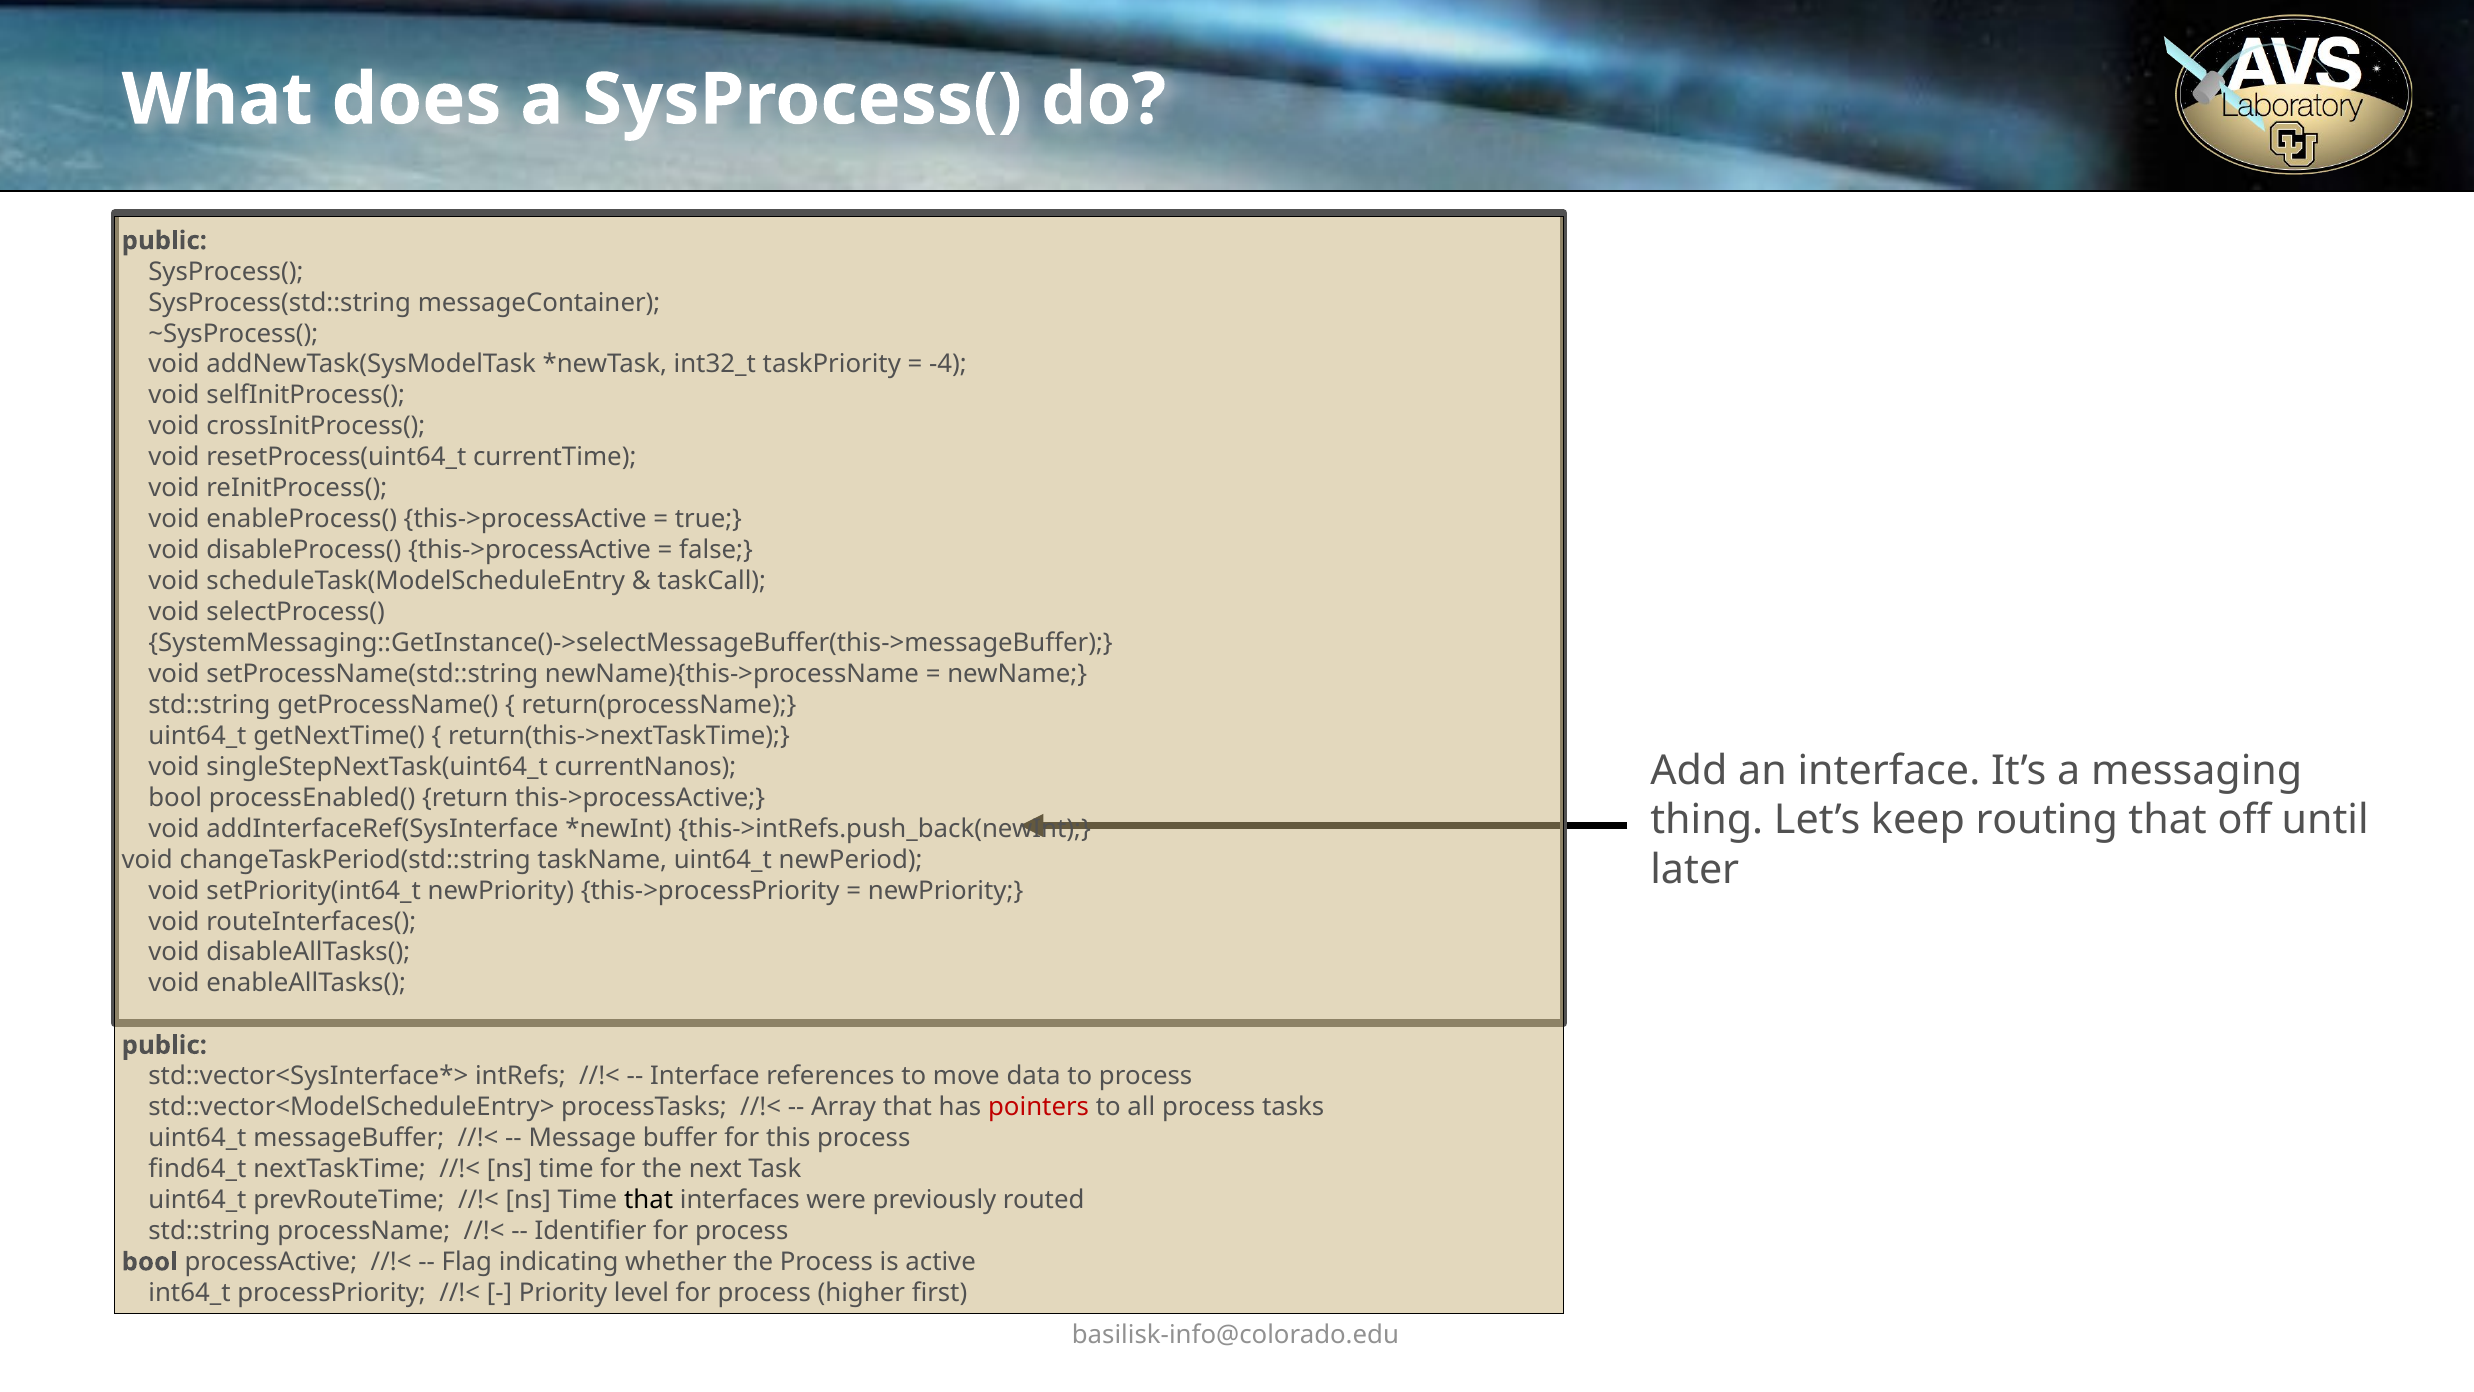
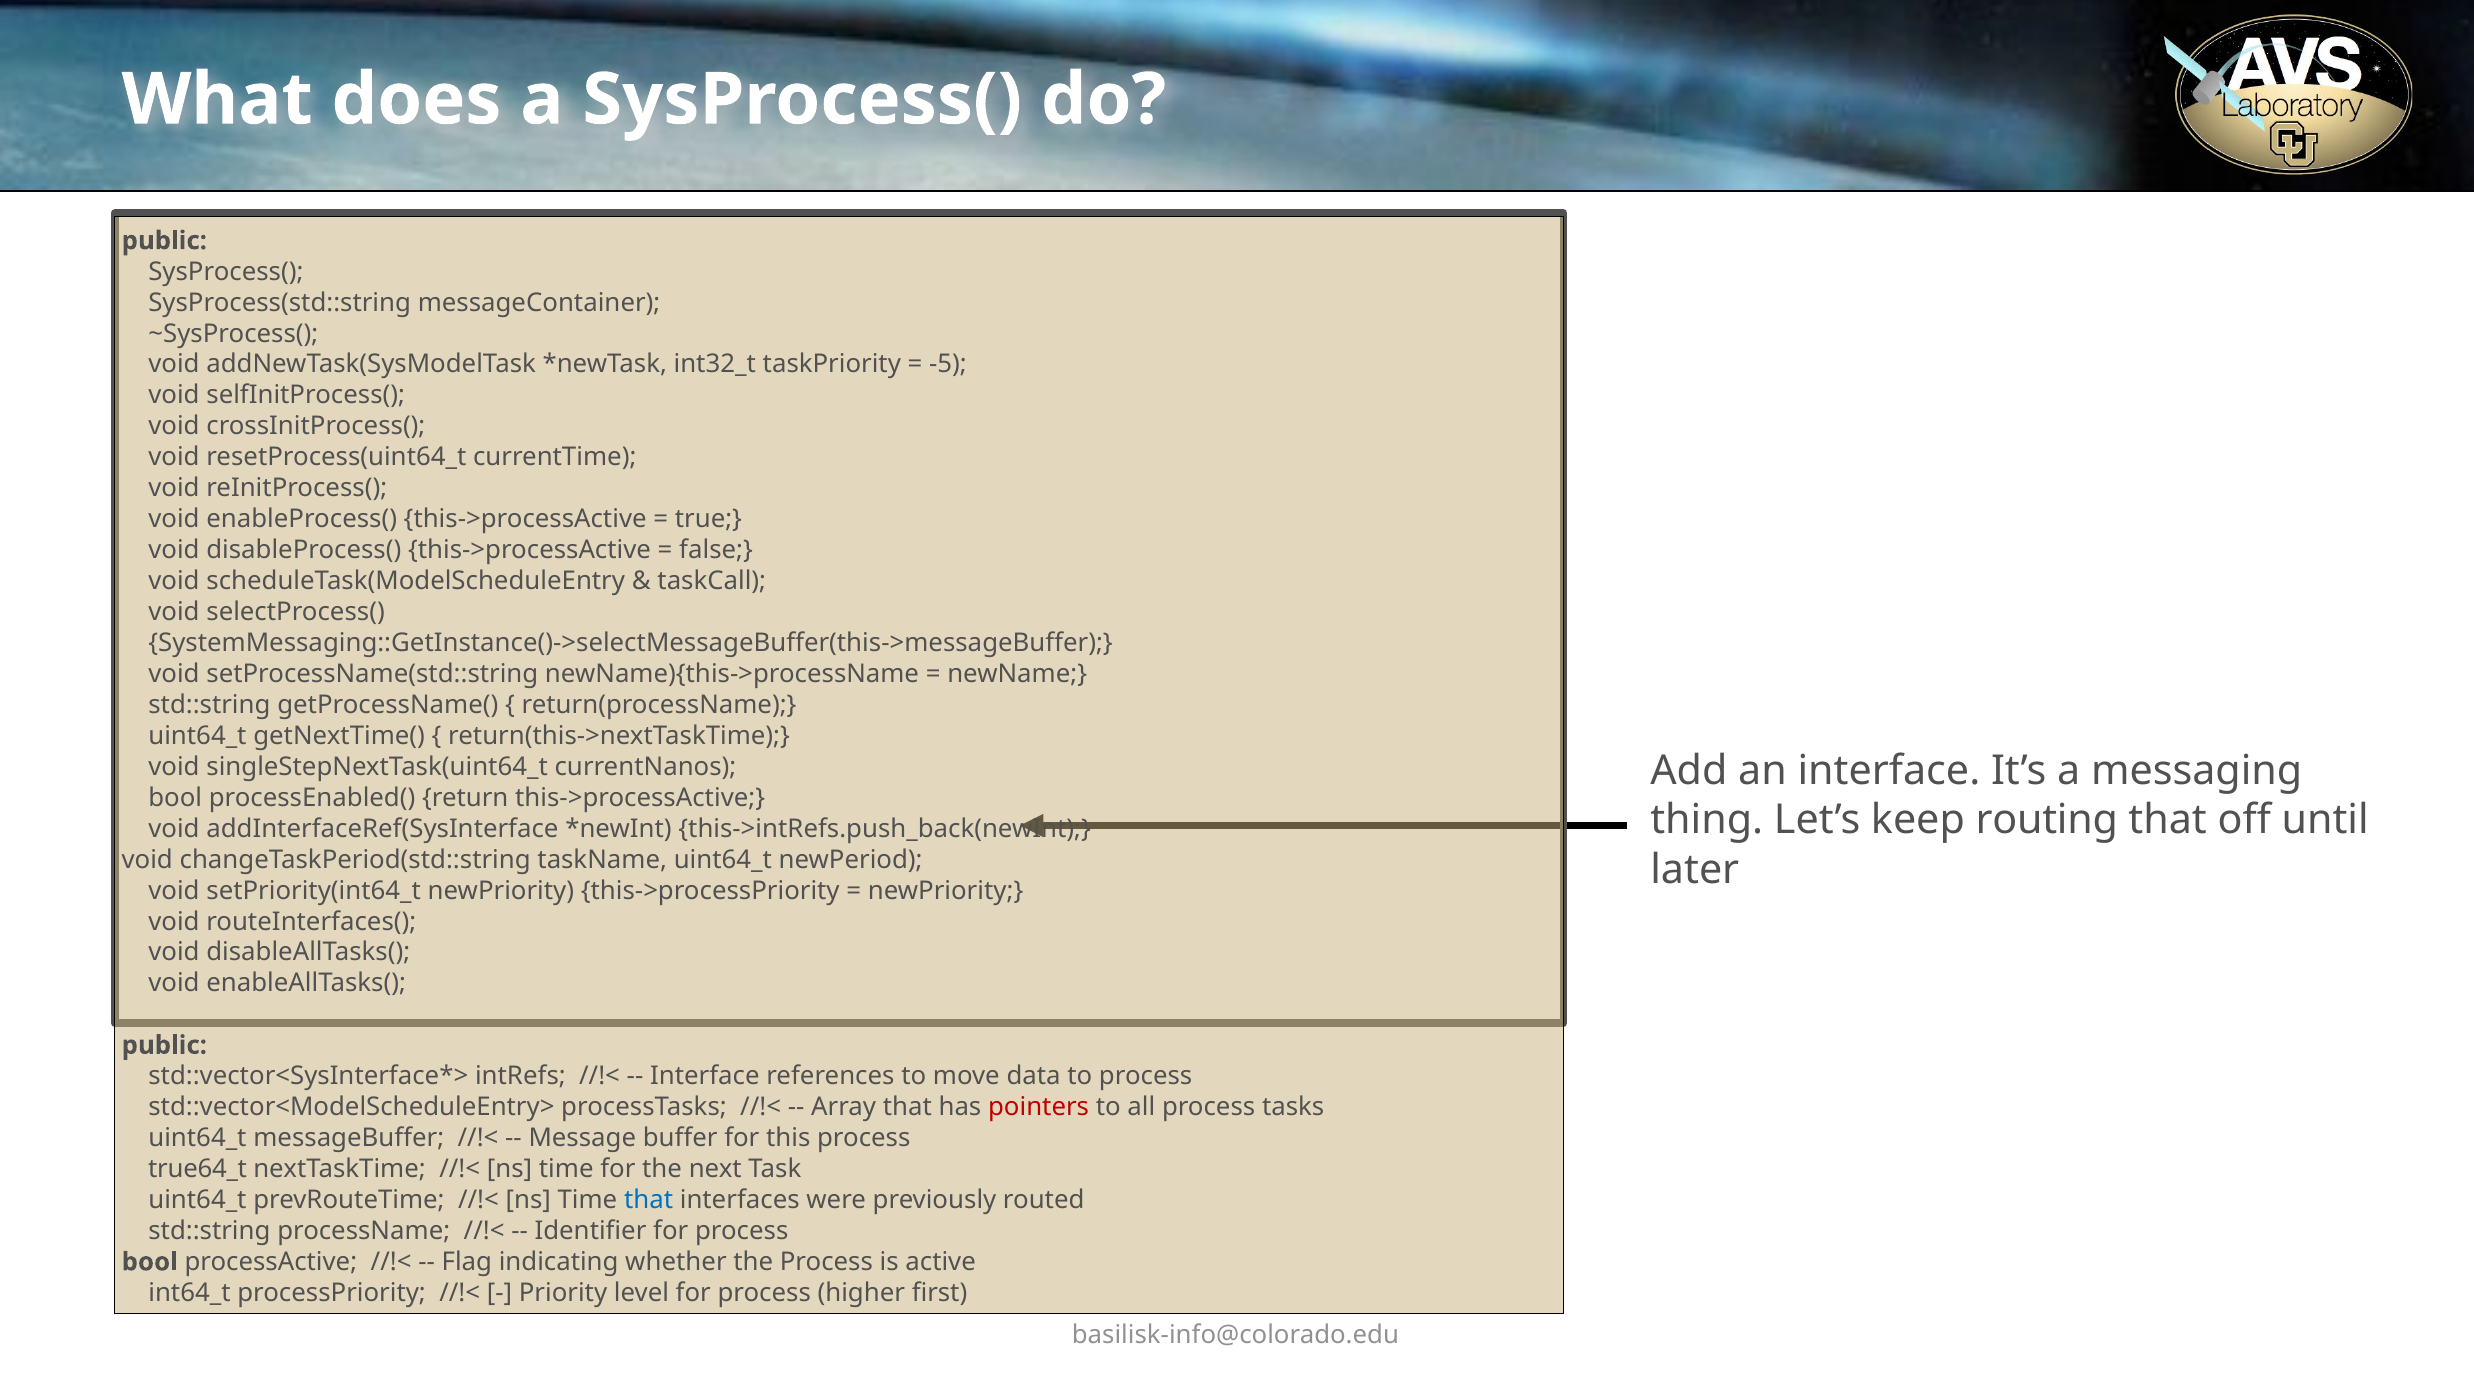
-4: -4 -> -5
find64_t: find64_t -> true64_t
that at (649, 1200) colour: black -> blue
